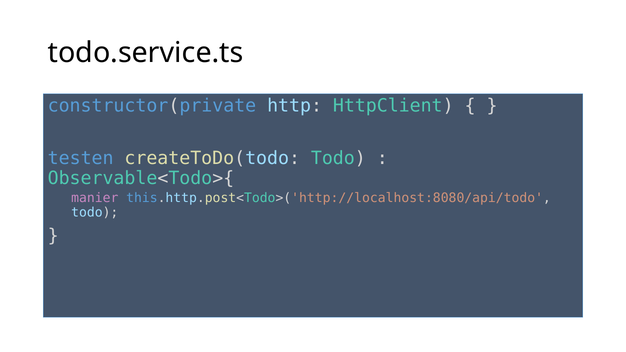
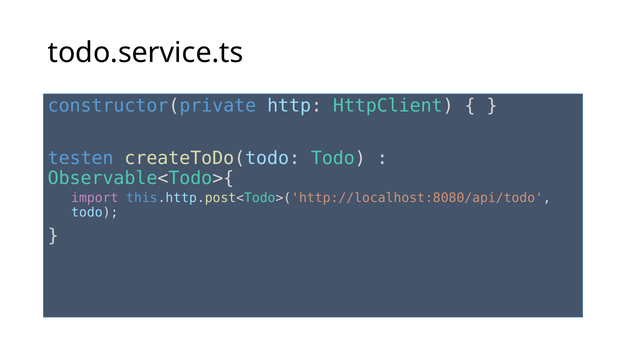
manier: manier -> import
